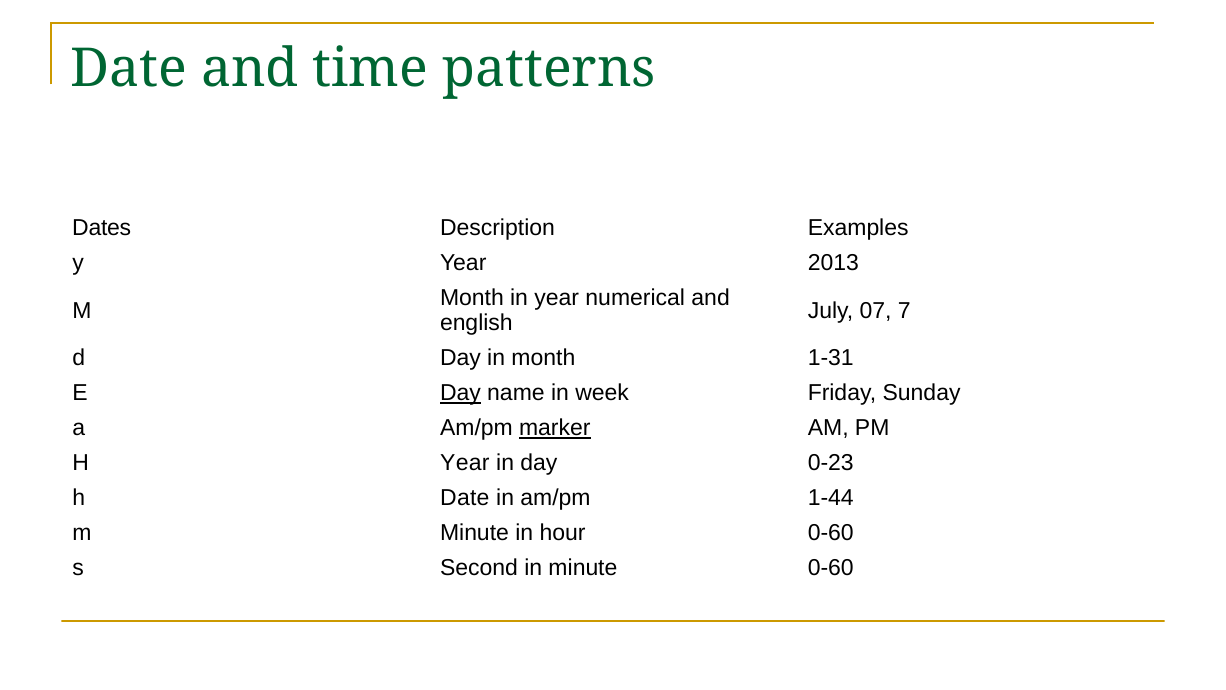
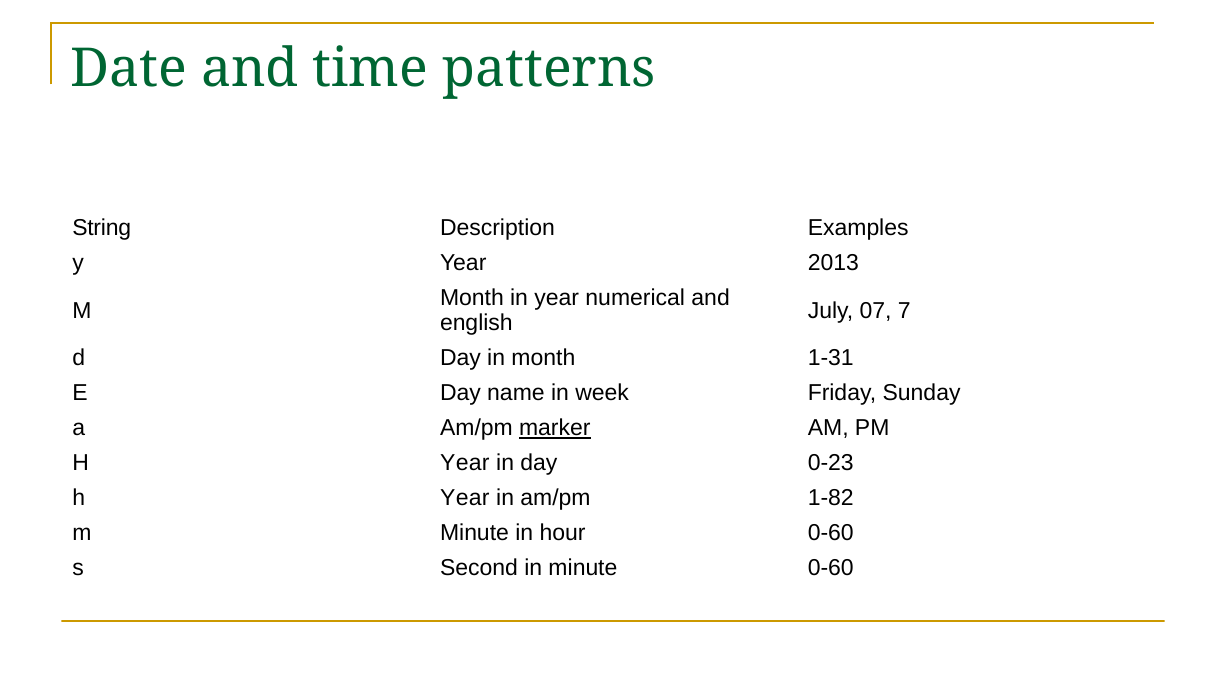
Dates: Dates -> String
Day at (460, 393) underline: present -> none
Date at (465, 498): Date -> Year
1-44: 1-44 -> 1-82
